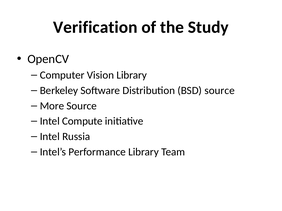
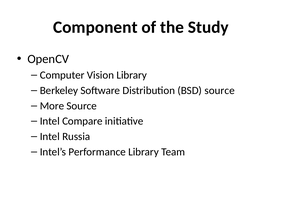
Verification: Verification -> Component
Compute: Compute -> Compare
